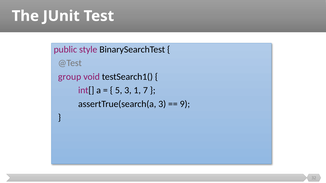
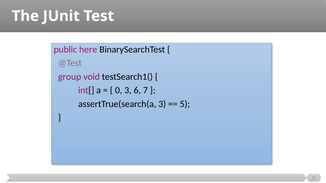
style: style -> here
5: 5 -> 0
1: 1 -> 6
9: 9 -> 5
